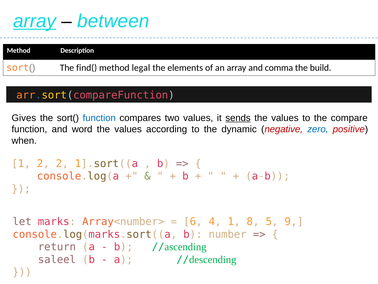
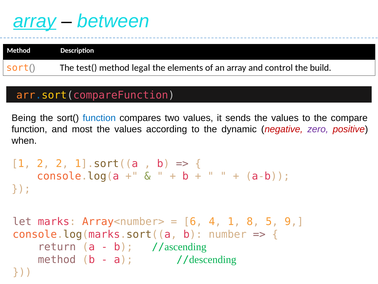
find(: find( -> test(
comma: comma -> control
Gives: Gives -> Being
sends underline: present -> none
word: word -> most
zero colour: blue -> purple
saleel at (57, 259): saleel -> method
